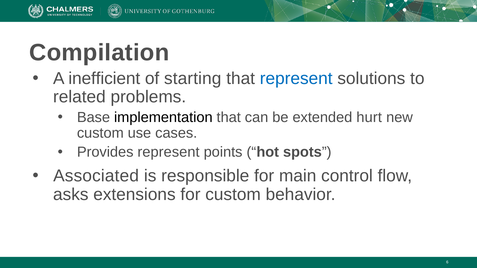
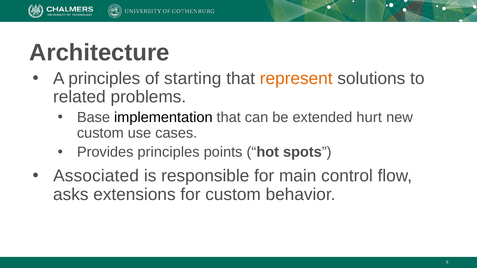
Compilation: Compilation -> Architecture
A inefficient: inefficient -> principles
represent at (296, 78) colour: blue -> orange
Provides represent: represent -> principles
